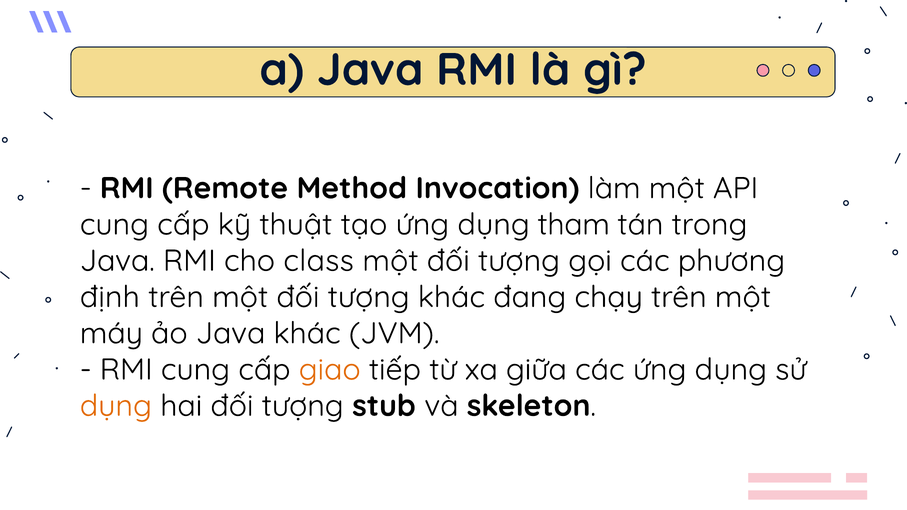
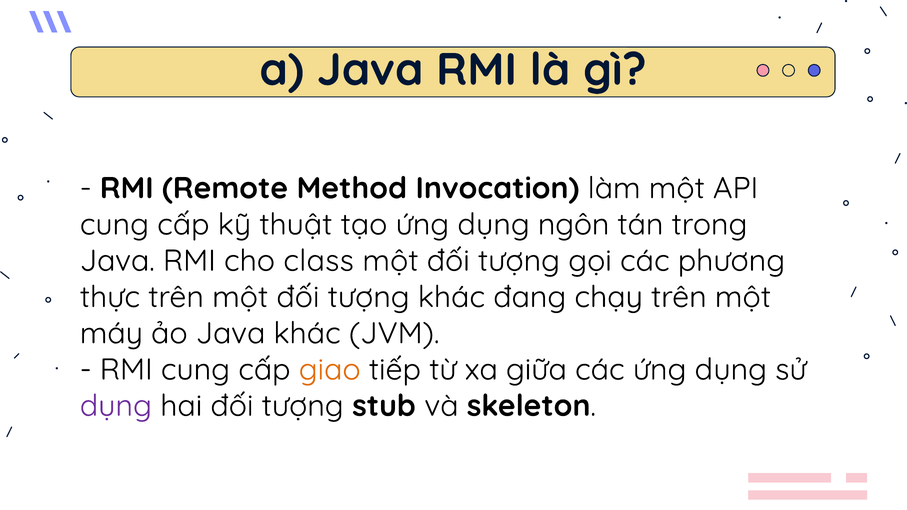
tham: tham -> ngôn
định: định -> thực
dụng at (116, 406) colour: orange -> purple
